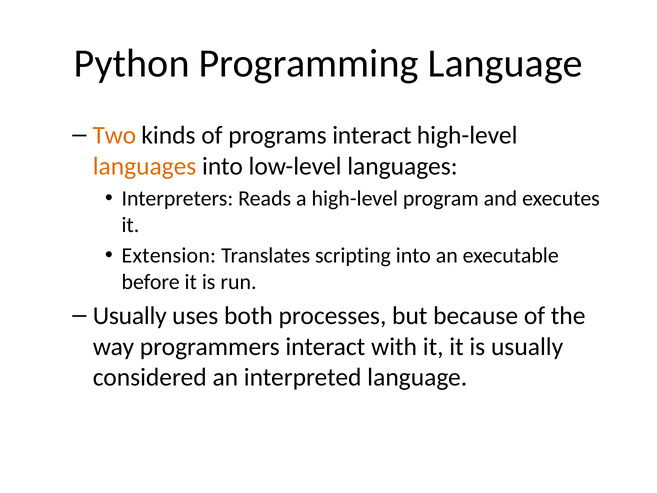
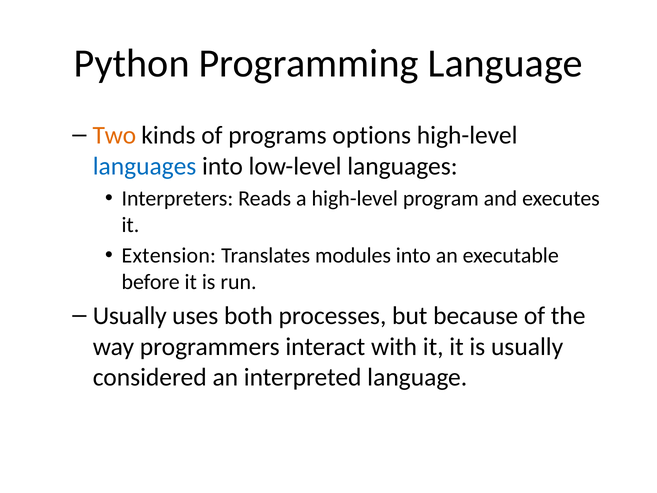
programs interact: interact -> options
languages at (145, 166) colour: orange -> blue
scripting: scripting -> modules
